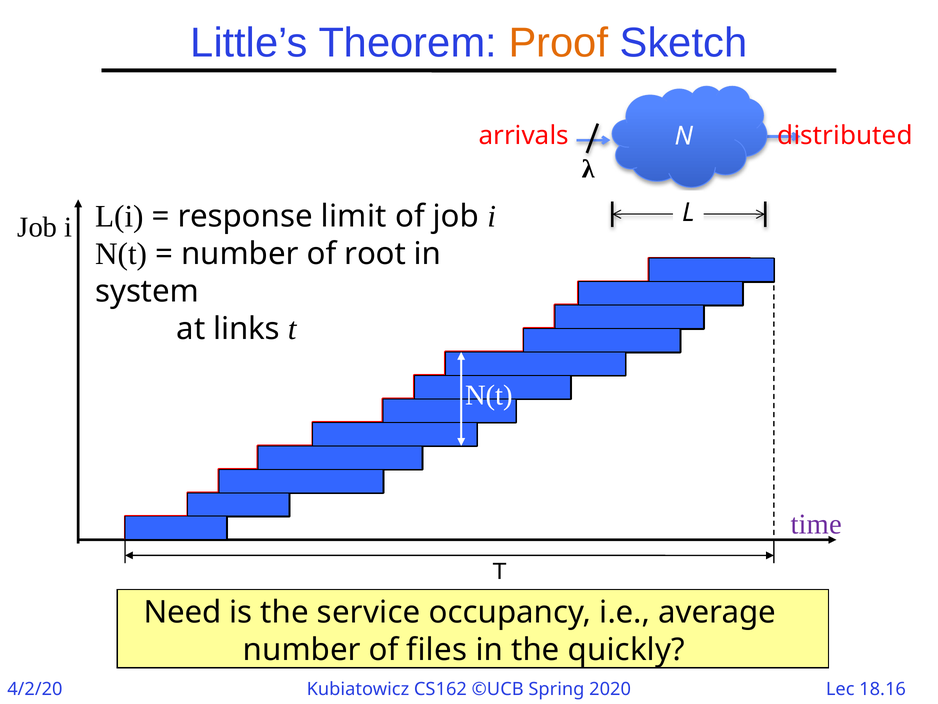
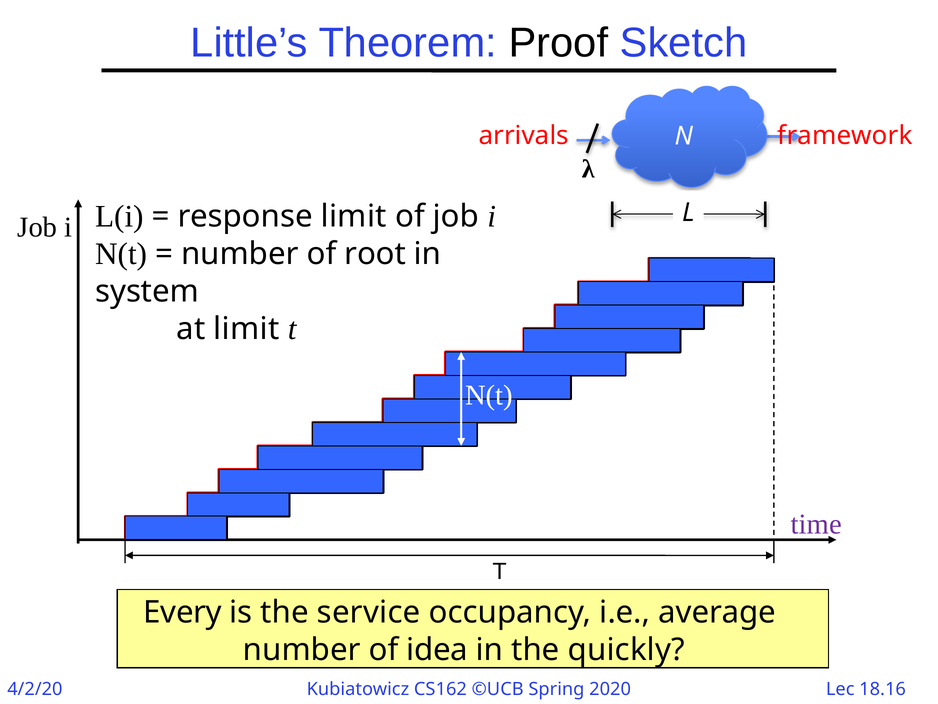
Proof colour: orange -> black
distributed: distributed -> framework
at links: links -> limit
Need: Need -> Every
files: files -> idea
